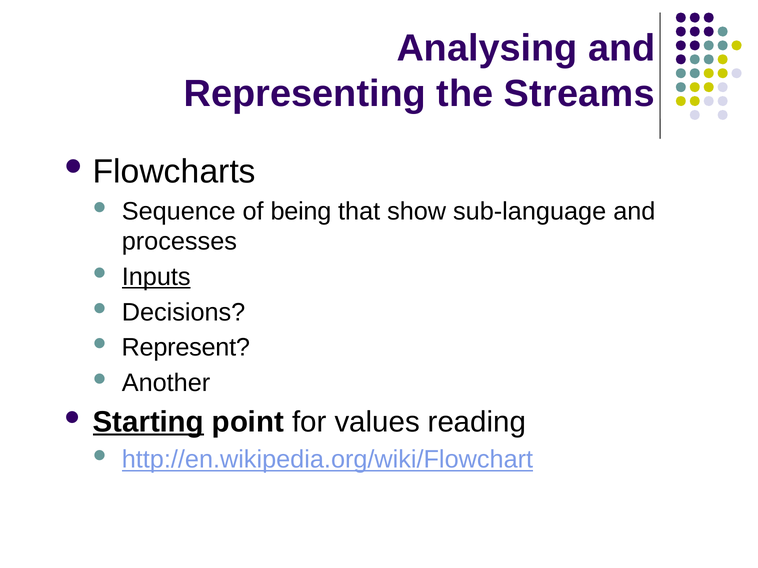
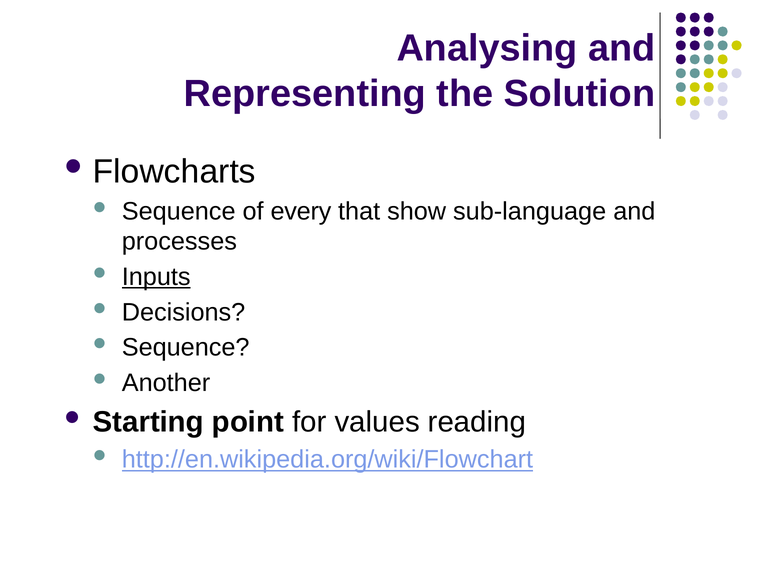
Streams: Streams -> Solution
being: being -> every
Represent at (186, 348): Represent -> Sequence
Starting underline: present -> none
